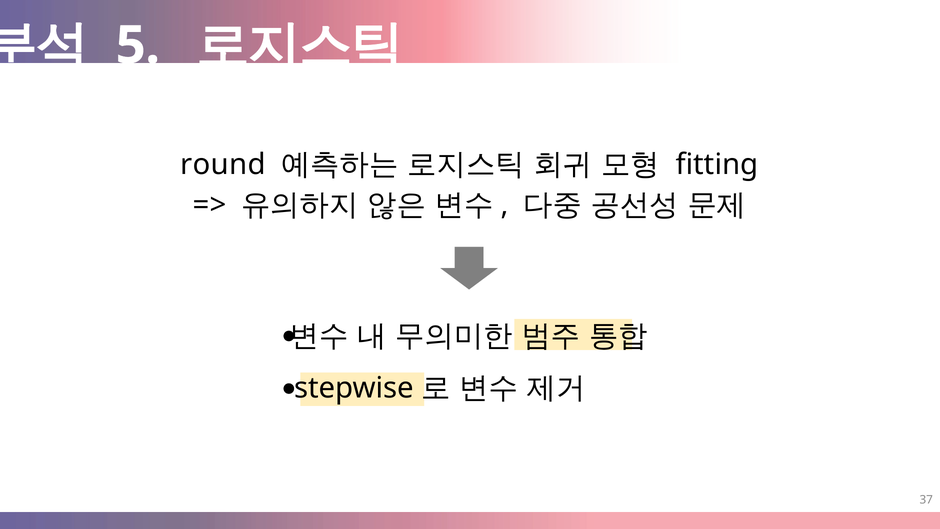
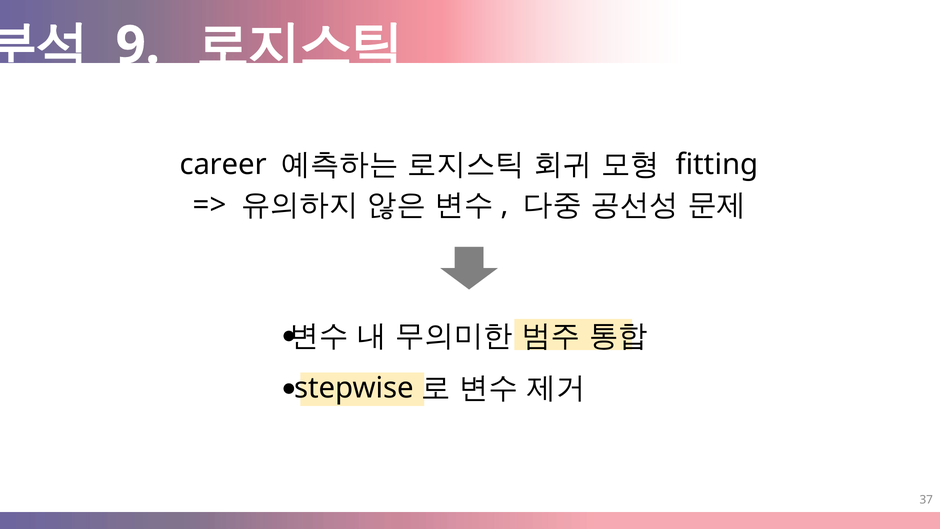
5: 5 -> 9
round: round -> career
